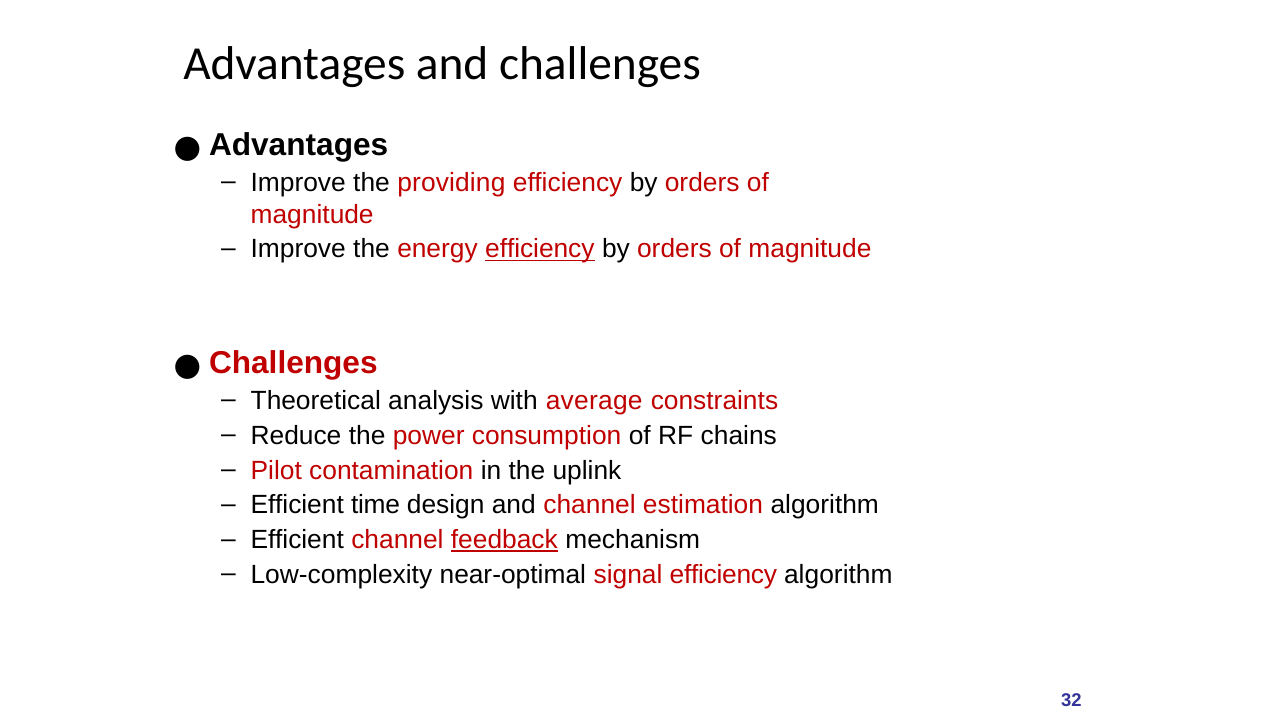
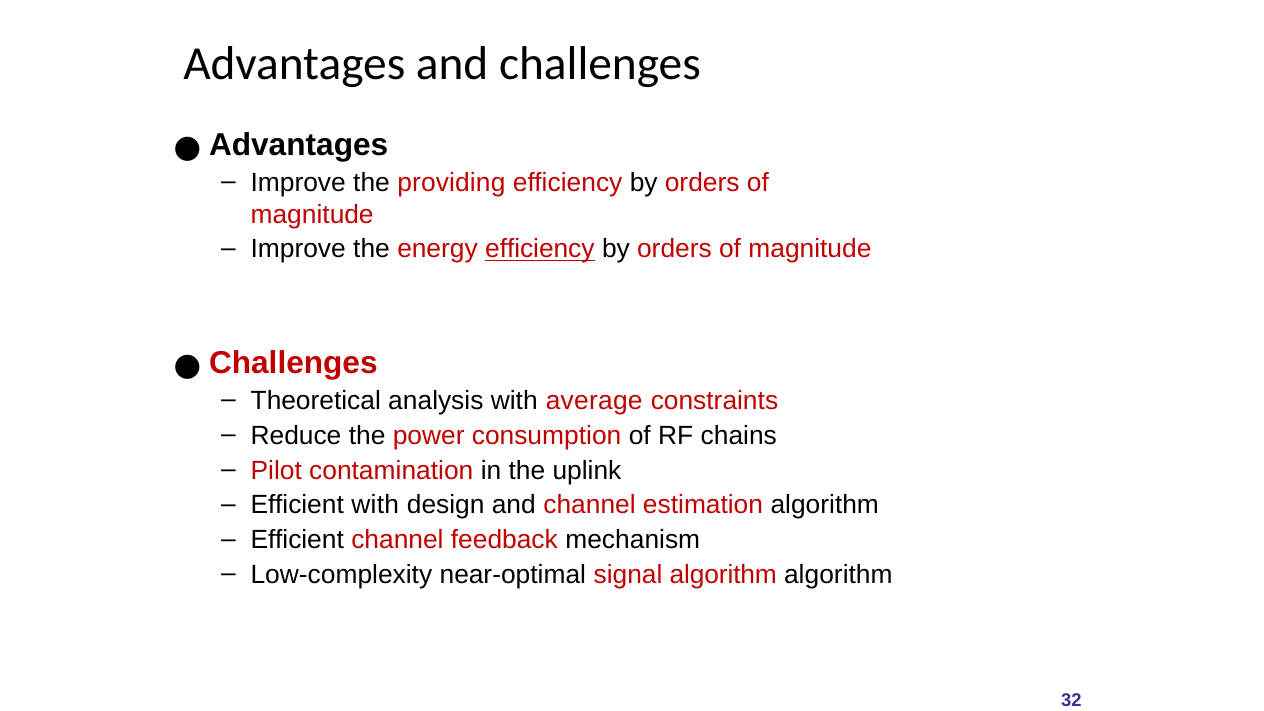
Efficient time: time -> with
feedback underline: present -> none
signal efficiency: efficiency -> algorithm
